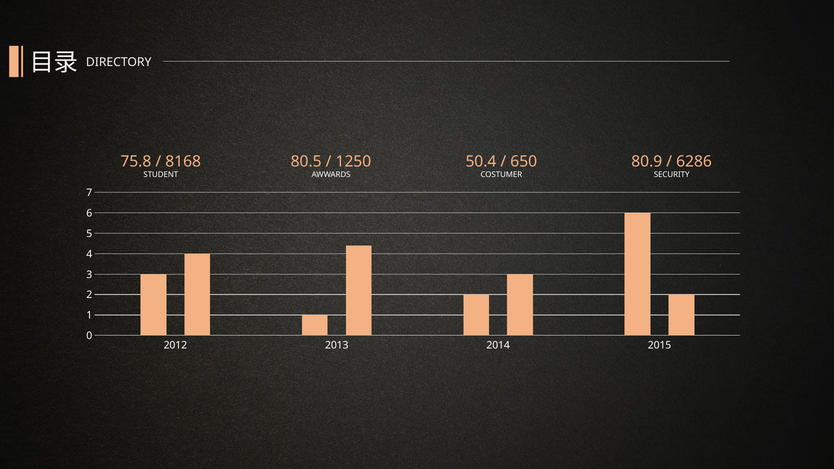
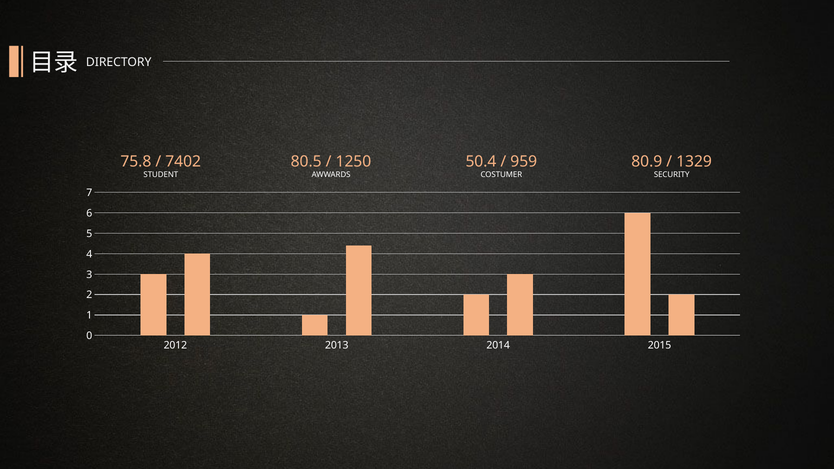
8168: 8168 -> 7402
650: 650 -> 959
6286: 6286 -> 1329
